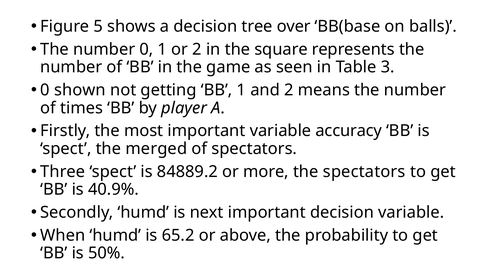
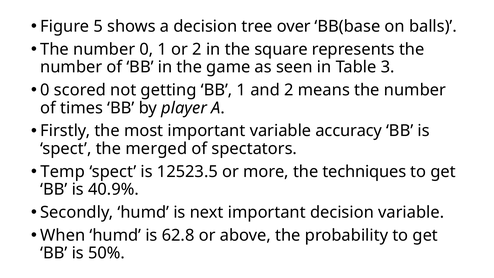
shown: shown -> scored
Three: Three -> Temp
84889.2: 84889.2 -> 12523.5
the spectators: spectators -> techniques
65.2: 65.2 -> 62.8
